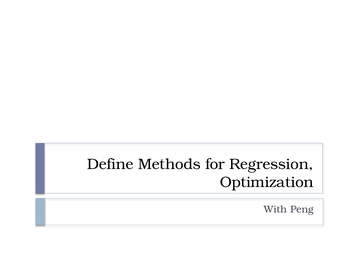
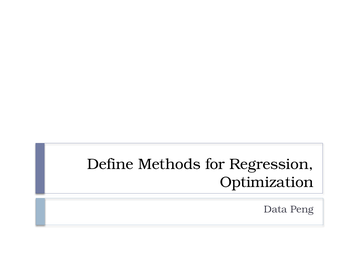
With: With -> Data
